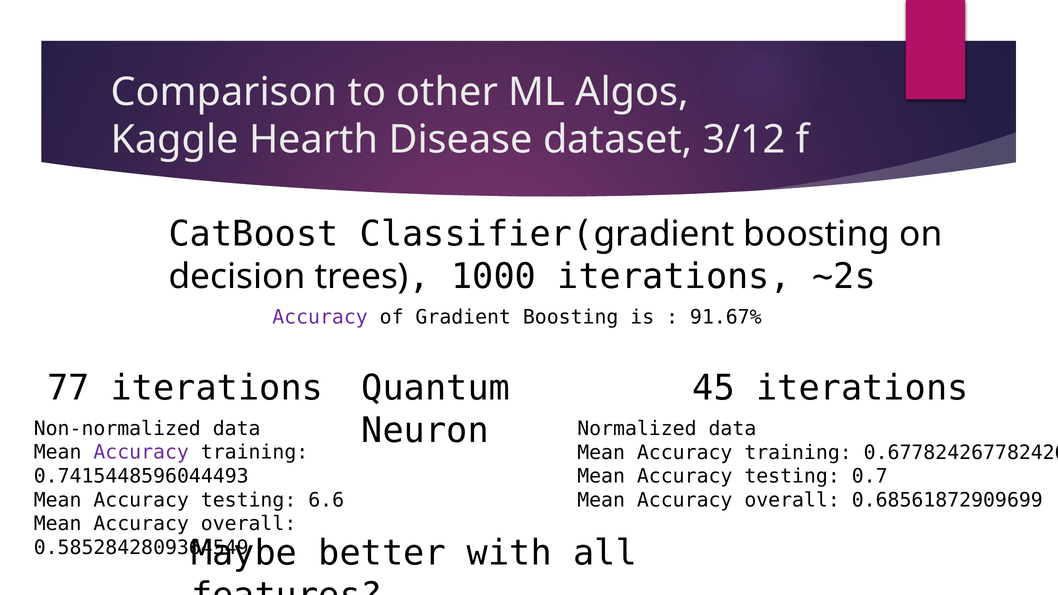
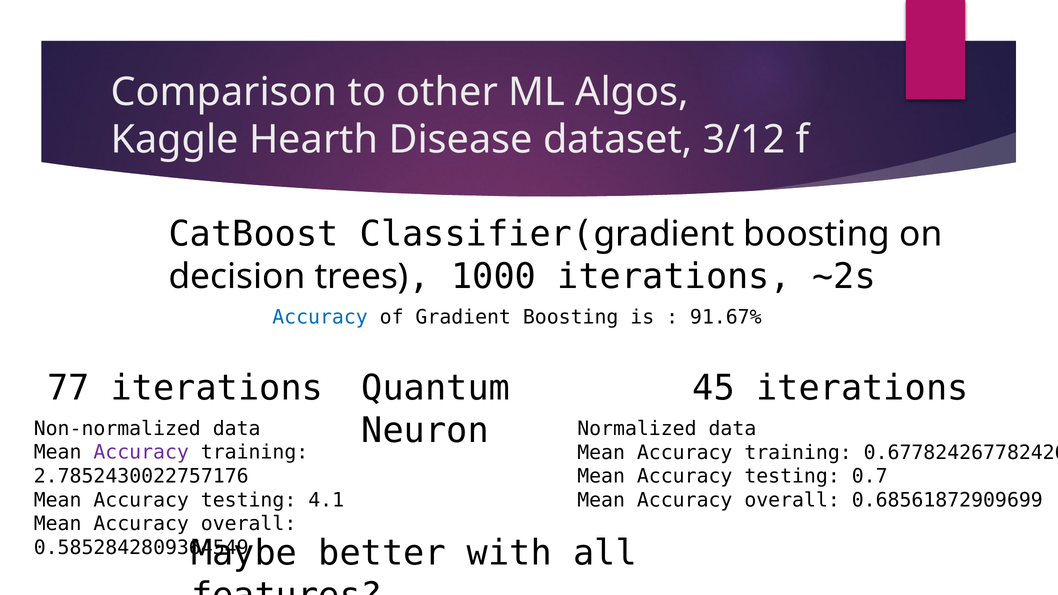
Accuracy at (320, 317) colour: purple -> blue
0.7415448596044493: 0.7415448596044493 -> 2.7852430022757176
6.6: 6.6 -> 4.1
